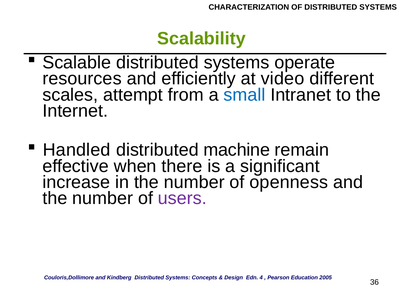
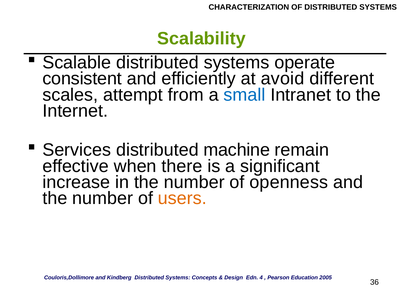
resources: resources -> consistent
video: video -> avoid
Handled: Handled -> Services
users colour: purple -> orange
